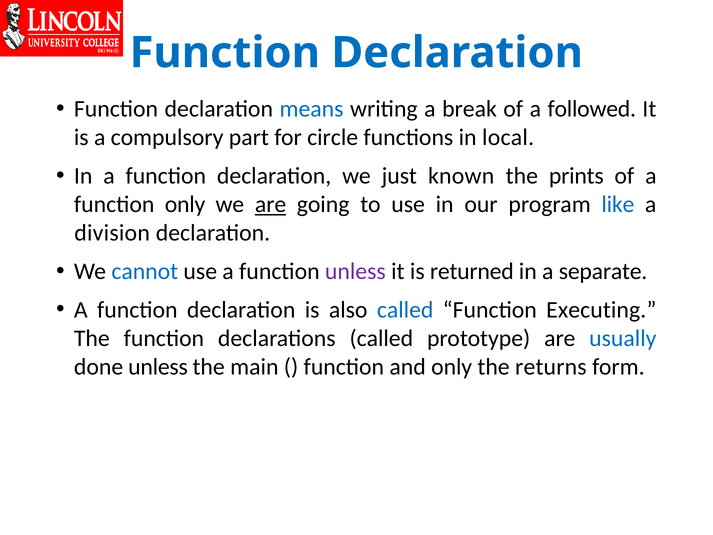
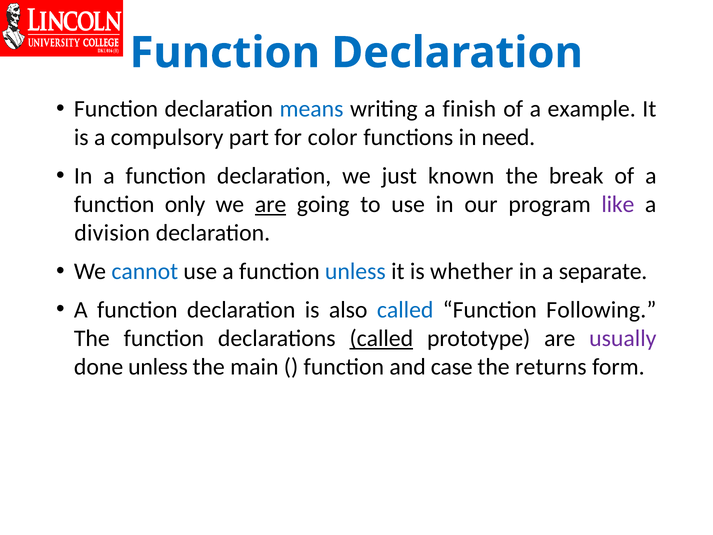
break: break -> finish
followed: followed -> example
circle: circle -> color
local: local -> need
prints: prints -> break
like colour: blue -> purple
unless at (355, 271) colour: purple -> blue
returned: returned -> whether
Executing: Executing -> Following
called at (381, 338) underline: none -> present
usually colour: blue -> purple
and only: only -> case
